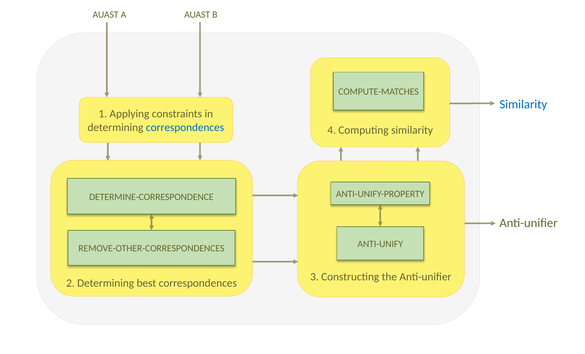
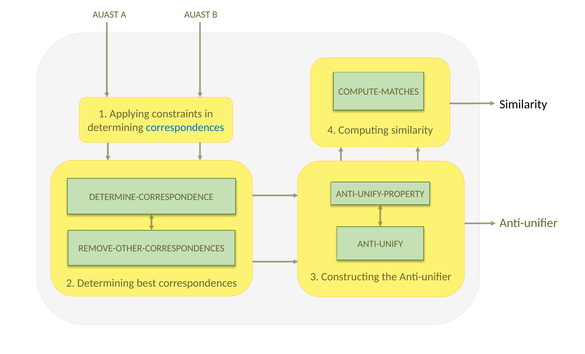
Similarity at (523, 104) colour: blue -> black
